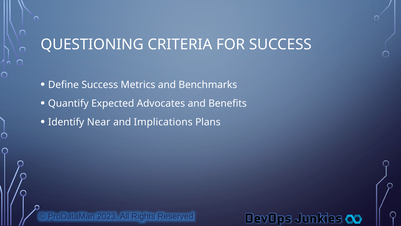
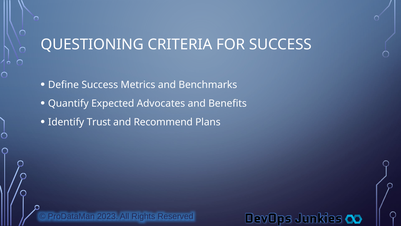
Near: Near -> Trust
Implications: Implications -> Recommend
